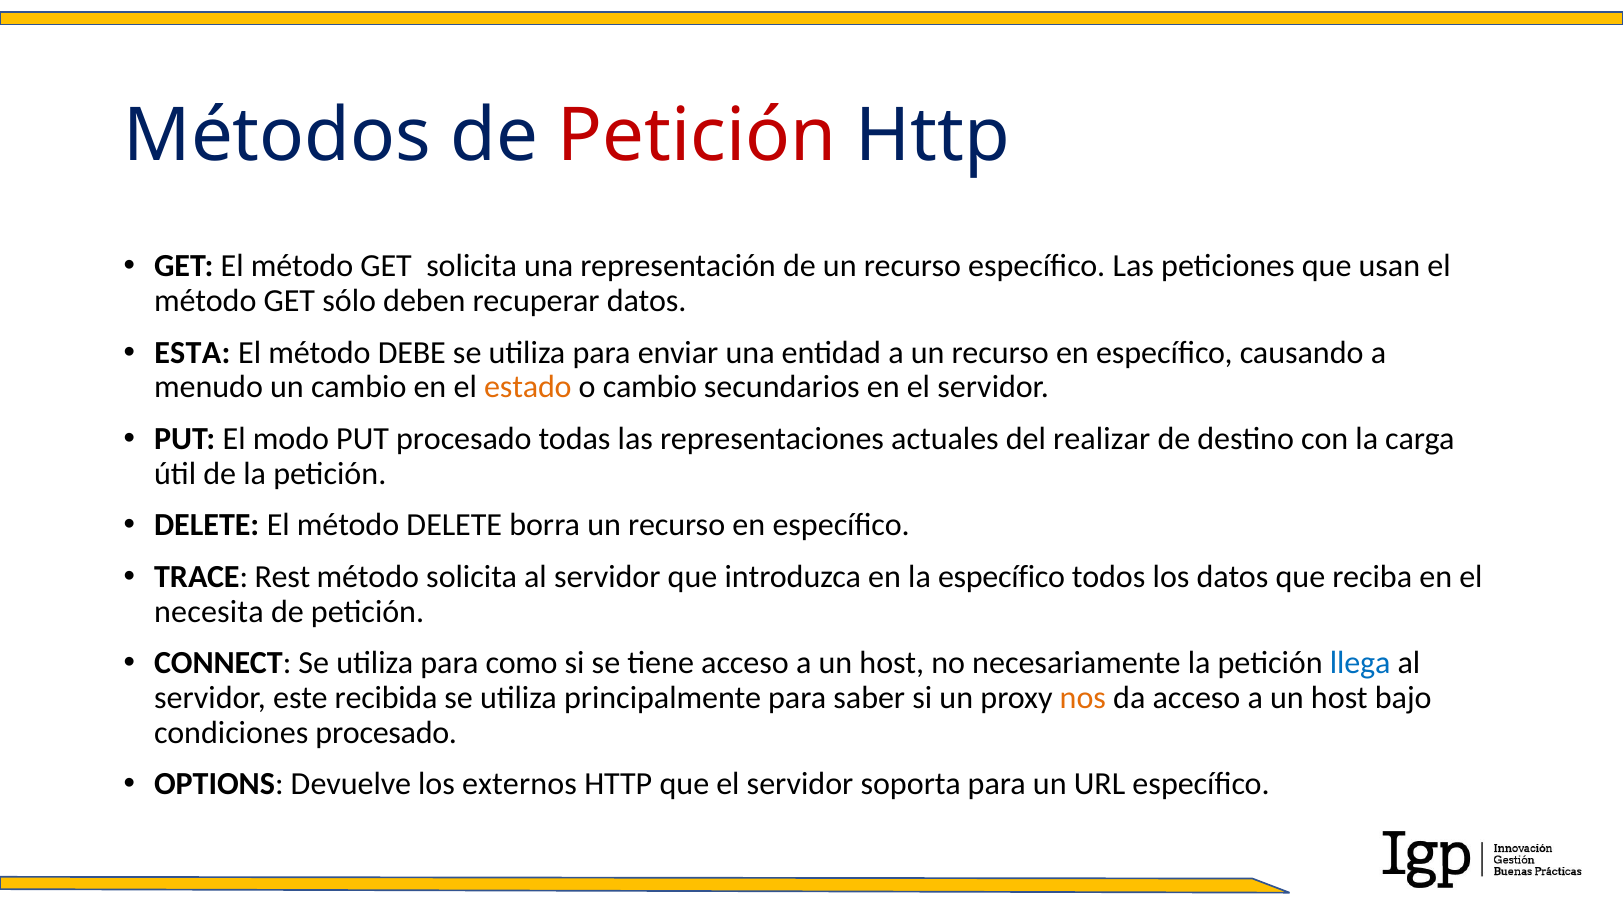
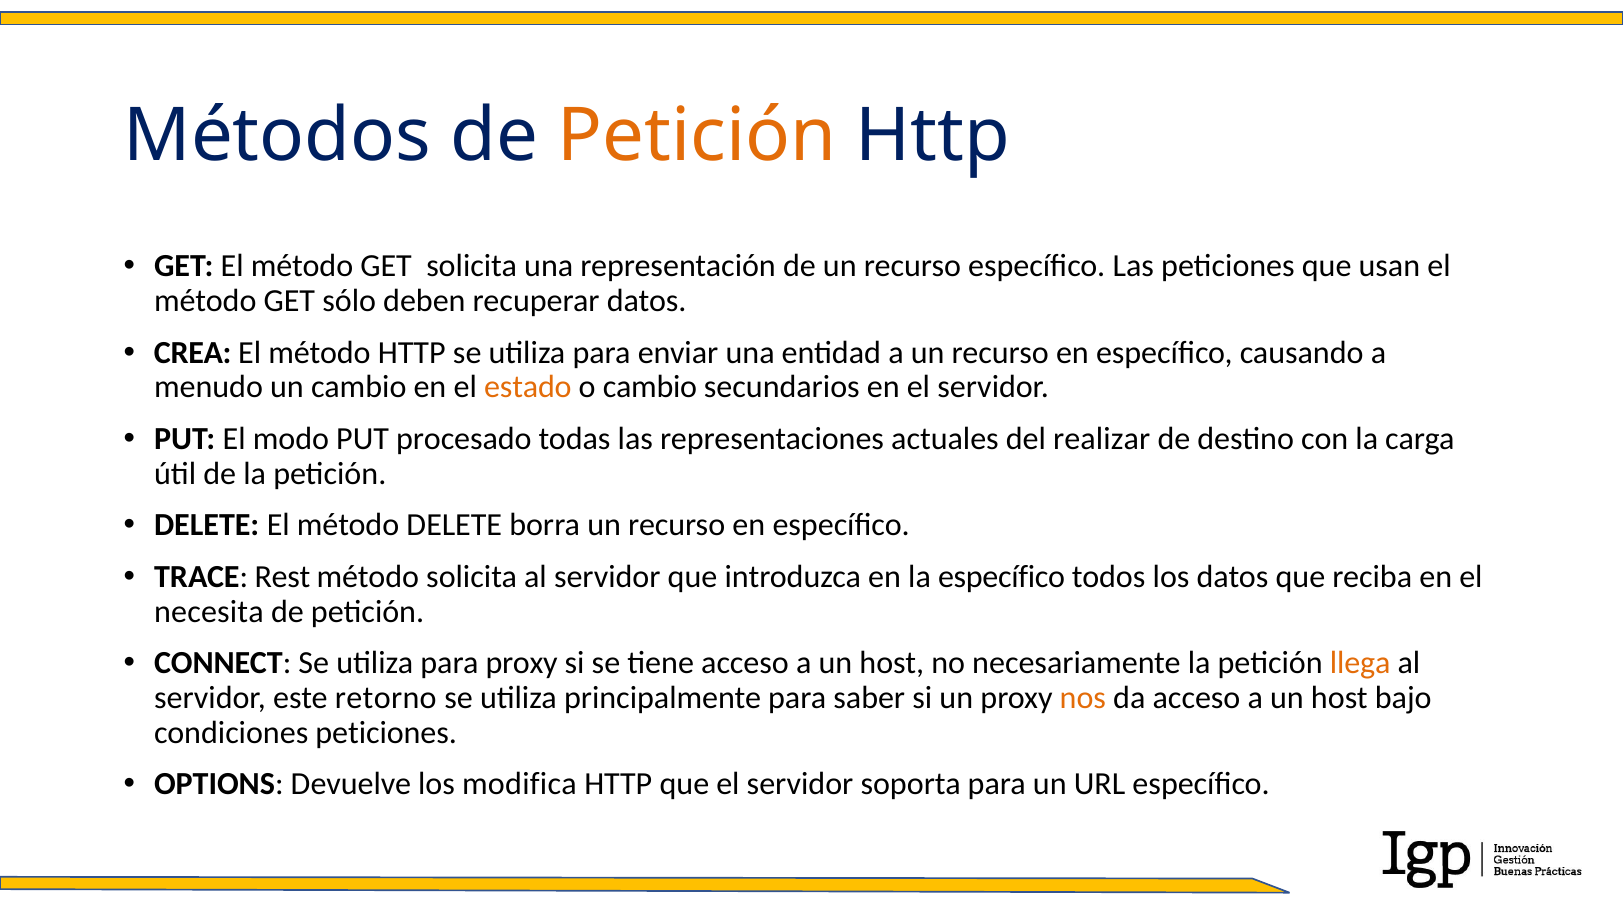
Petición at (697, 136) colour: red -> orange
ESTA: ESTA -> CREA
método DEBE: DEBE -> HTTP
para como: como -> proxy
llega colour: blue -> orange
recibida: recibida -> retorno
condiciones procesado: procesado -> peticiones
externos: externos -> modifica
